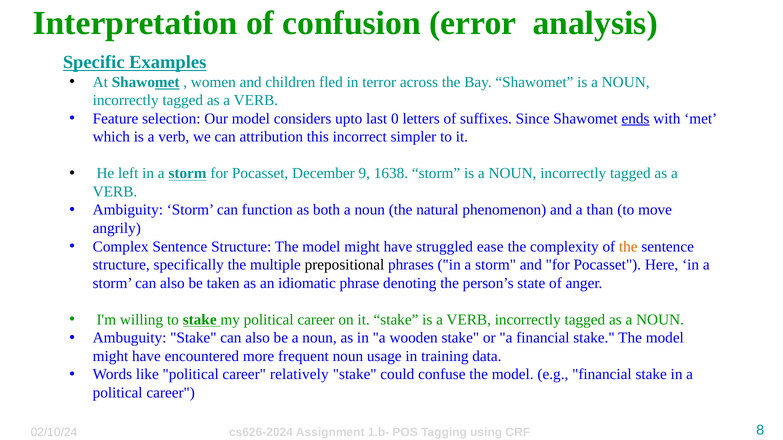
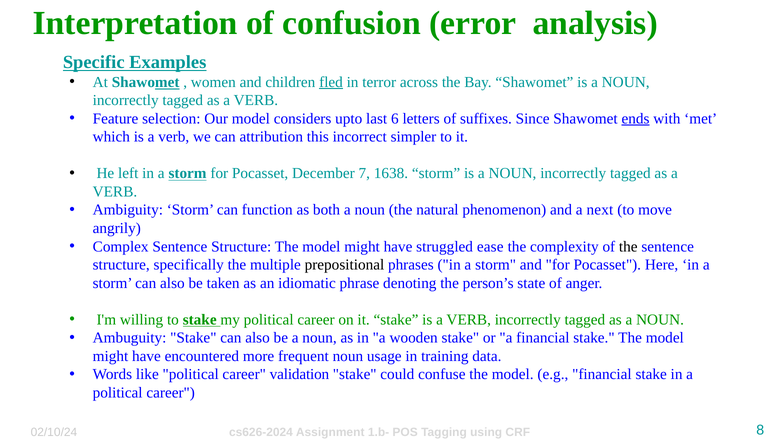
fled underline: none -> present
0: 0 -> 6
9: 9 -> 7
than: than -> next
the at (628, 247) colour: orange -> black
relatively: relatively -> validation
